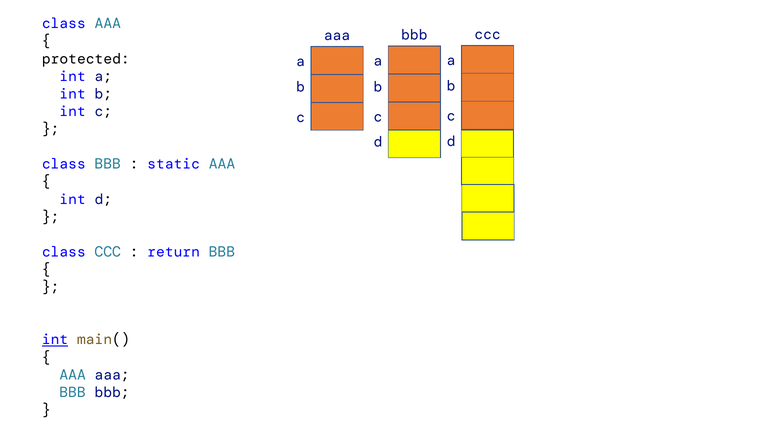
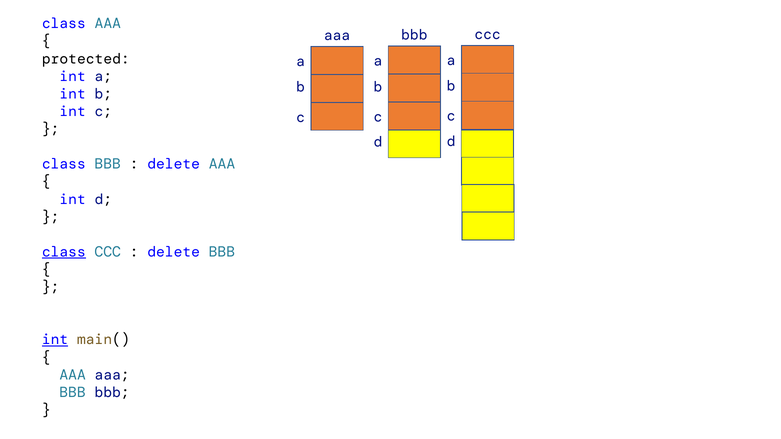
static at (174, 164): static -> delete
class at (64, 252) underline: none -> present
return at (174, 252): return -> delete
